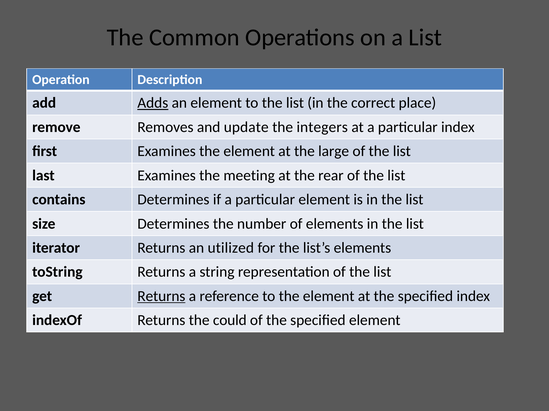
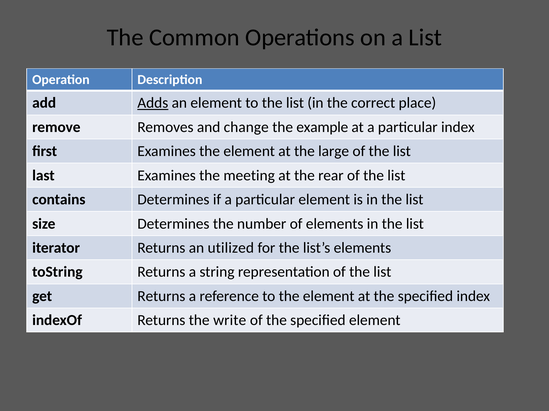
update: update -> change
integers: integers -> example
Returns at (161, 297) underline: present -> none
could: could -> write
